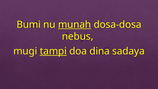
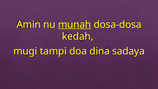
Bumi: Bumi -> Amin
nebus: nebus -> kedah
tampi underline: present -> none
